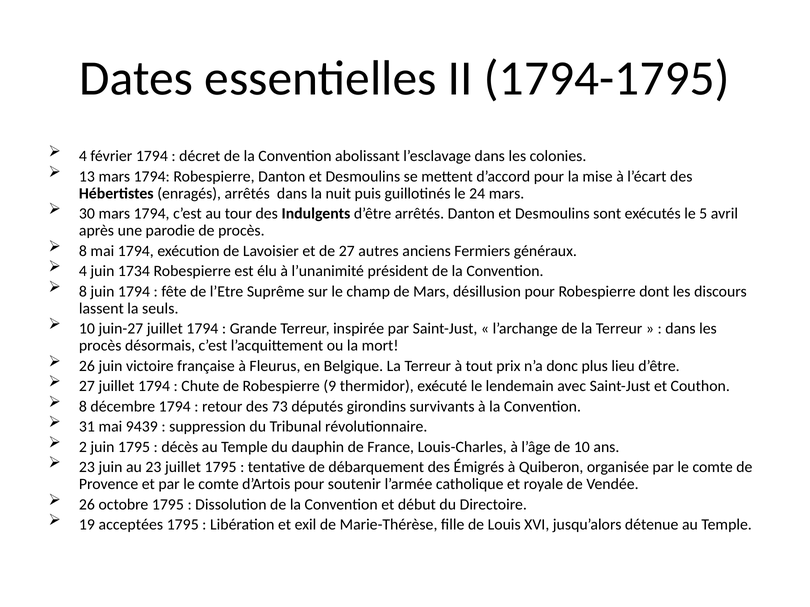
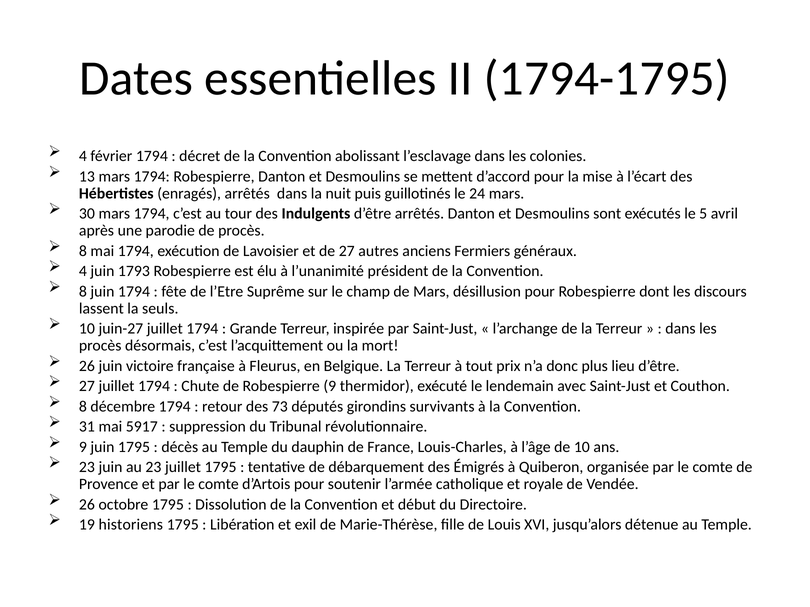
1734: 1734 -> 1793
9439: 9439 -> 5917
2 at (83, 447): 2 -> 9
acceptées: acceptées -> historiens
